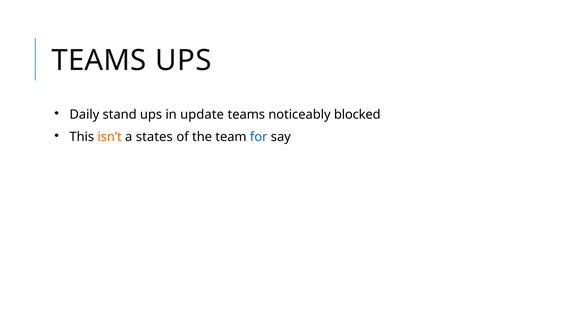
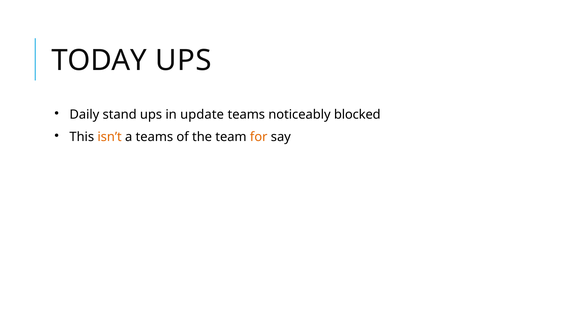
TEAMS at (99, 60): TEAMS -> TODAY
a states: states -> teams
for colour: blue -> orange
